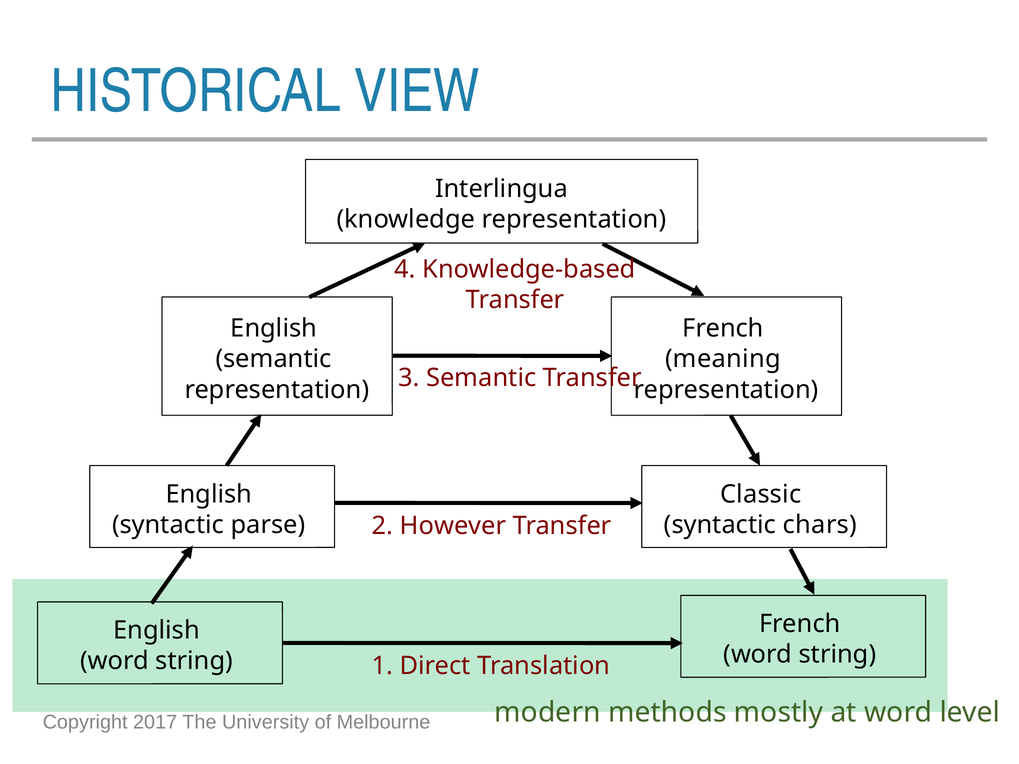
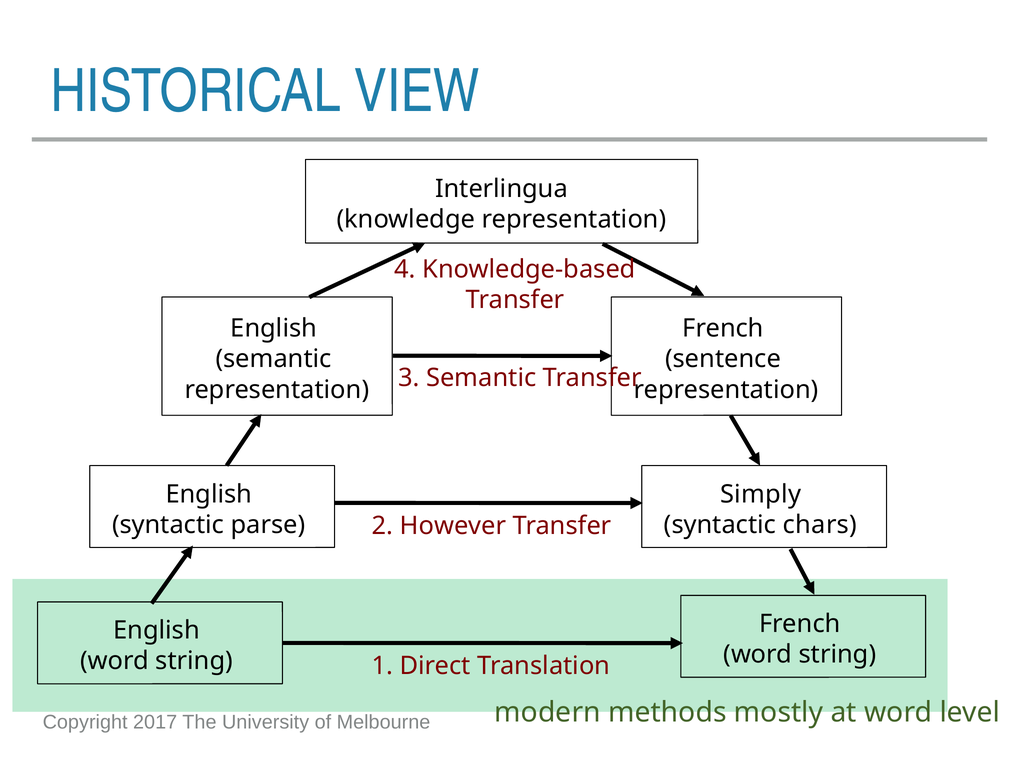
meaning: meaning -> sentence
Classic: Classic -> Simply
